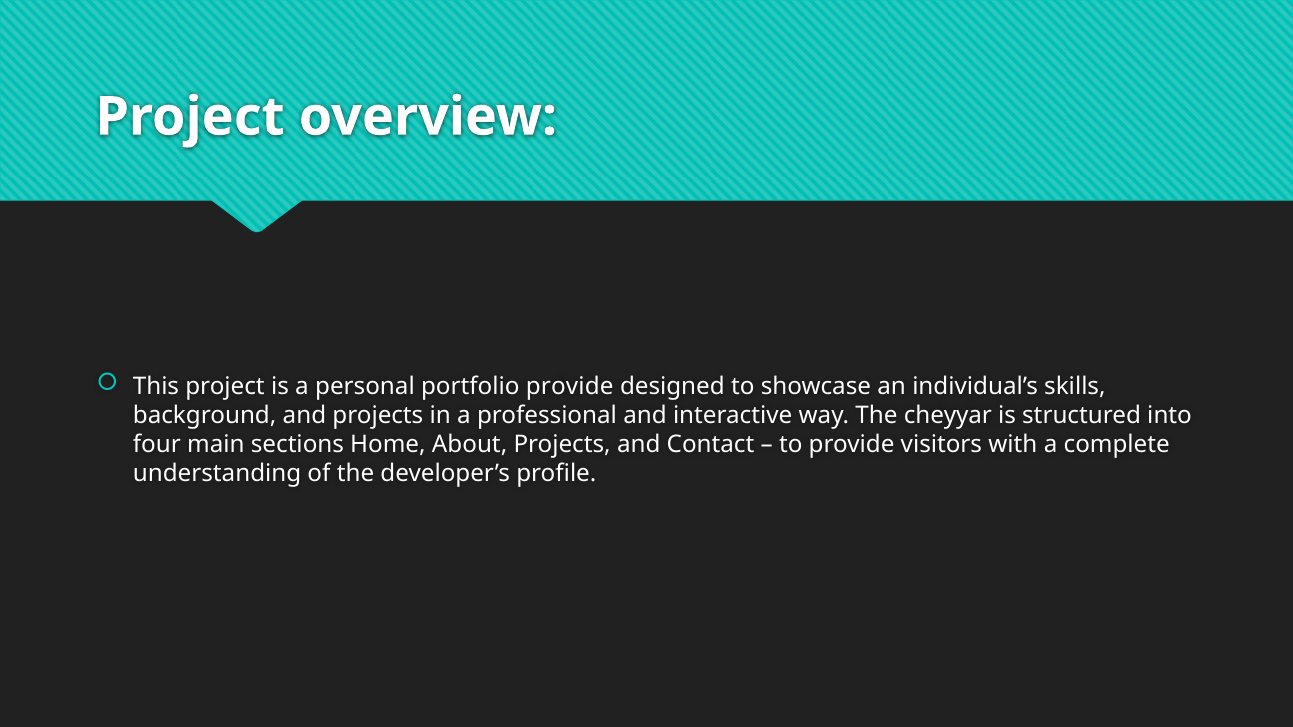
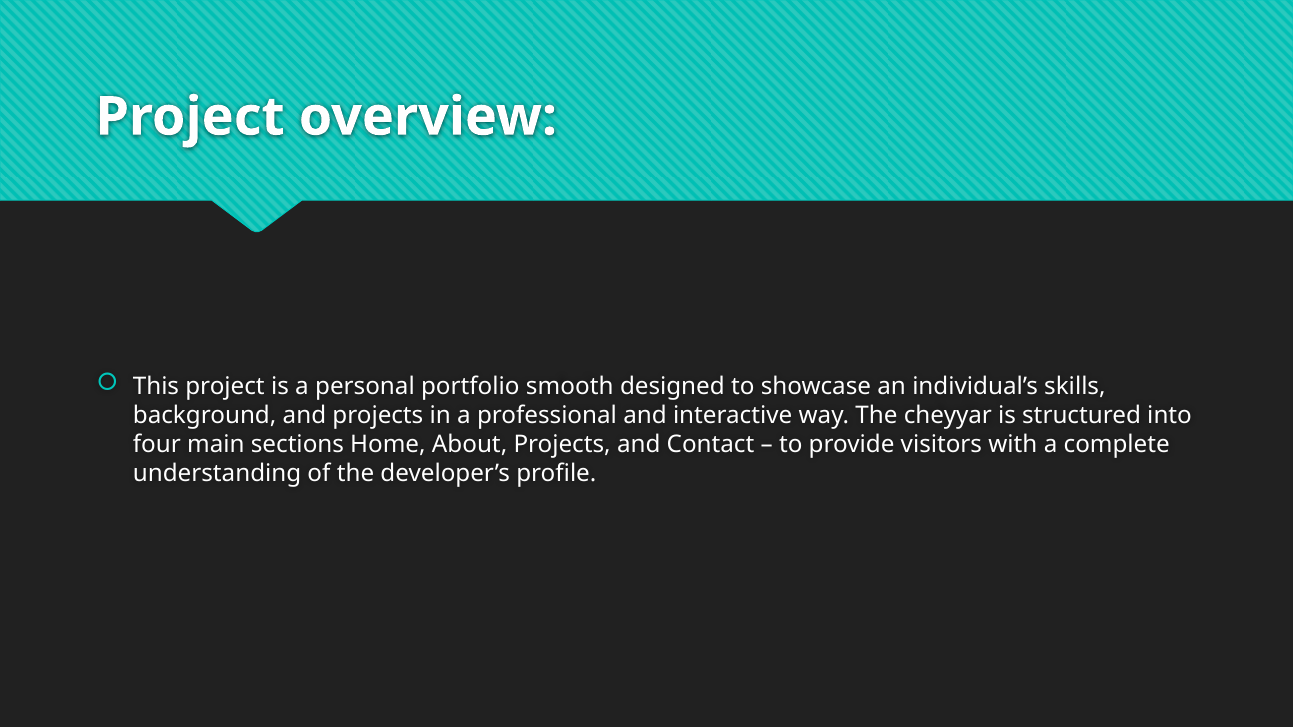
portfolio provide: provide -> smooth
